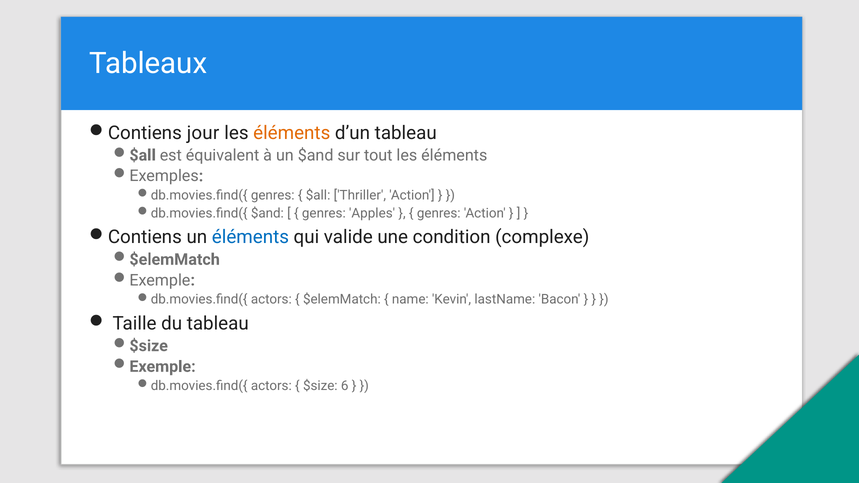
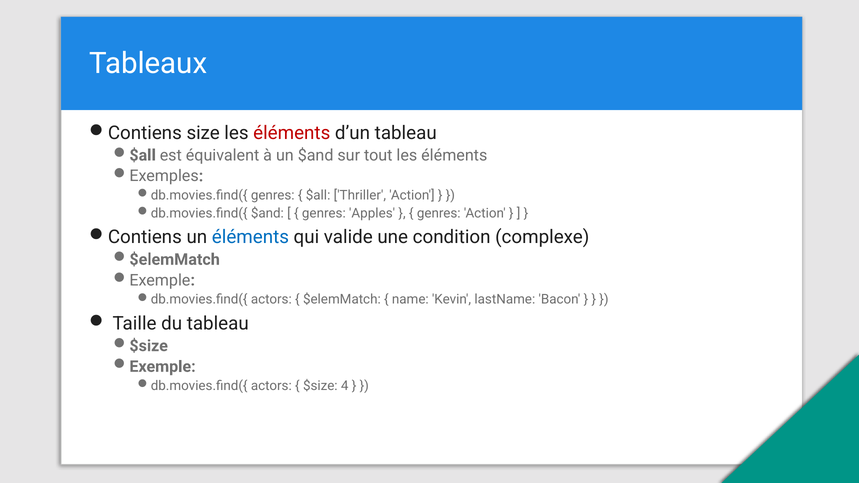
jour: jour -> size
éléments at (292, 133) colour: orange -> red
6: 6 -> 4
